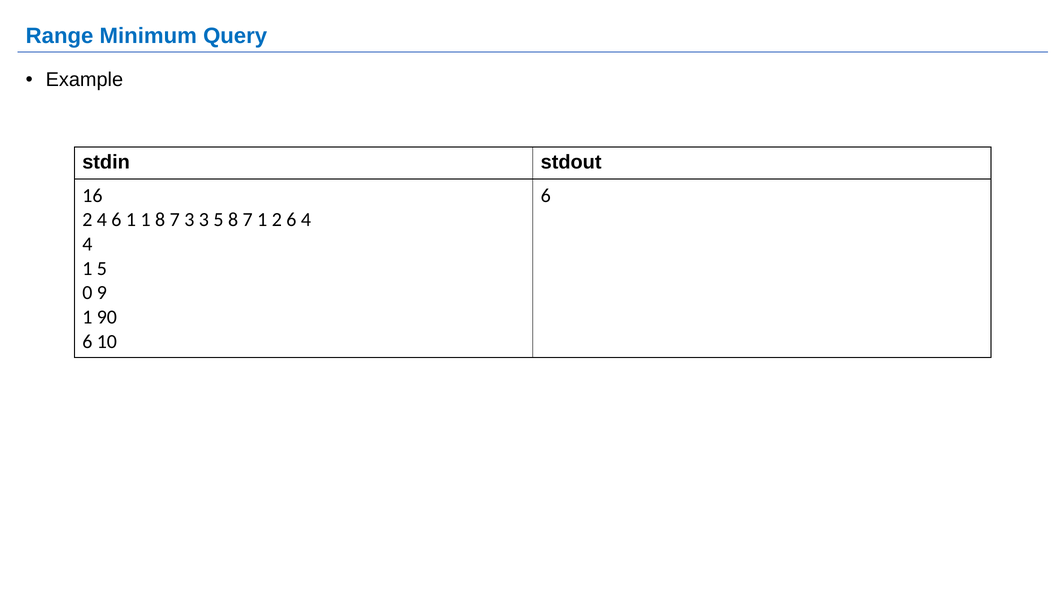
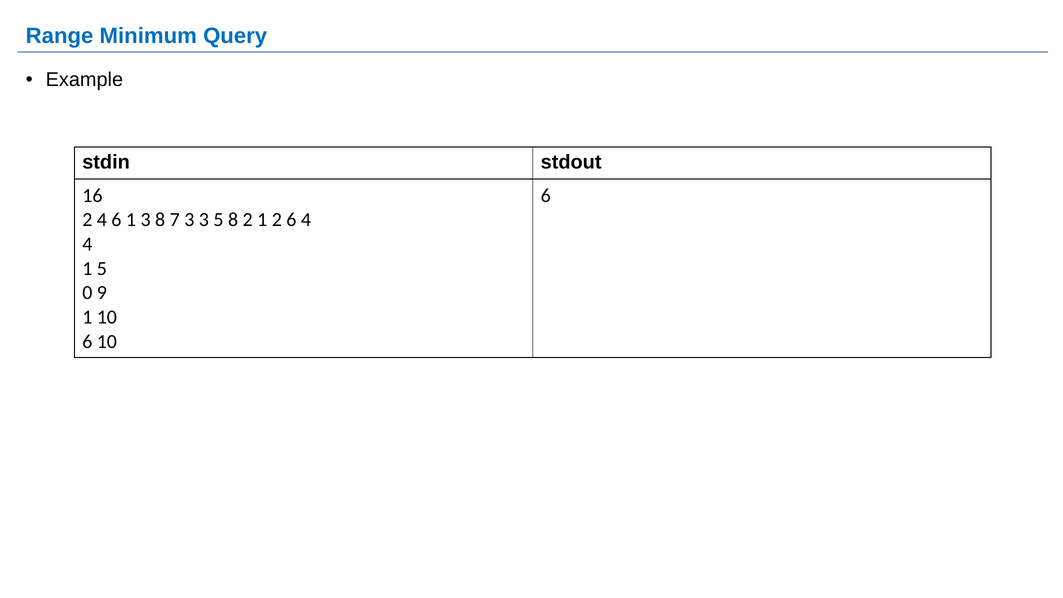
1 1: 1 -> 3
5 8 7: 7 -> 2
1 90: 90 -> 10
